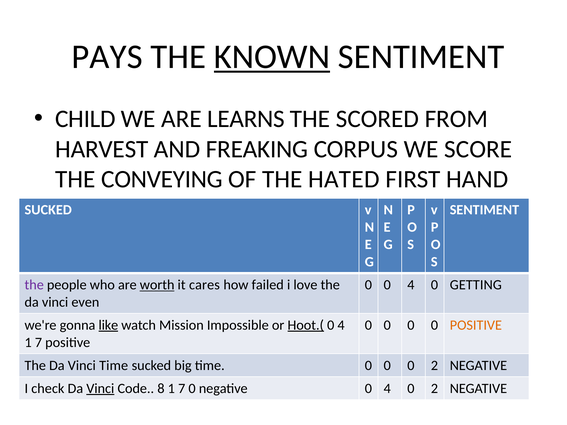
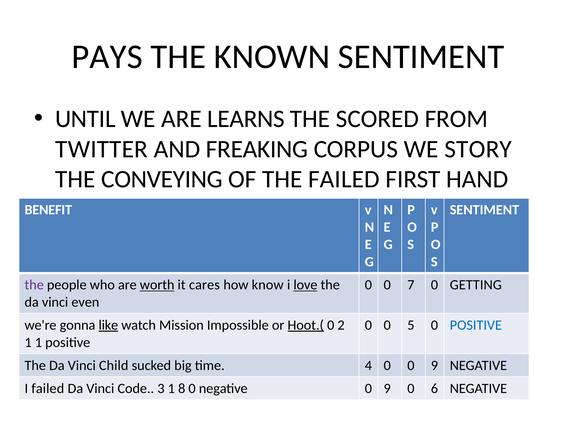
KNOWN underline: present -> none
CHILD: CHILD -> UNTIL
HARVEST: HARVEST -> TWITTER
SCORE: SCORE -> STORY
THE HATED: HATED -> FAILED
SUCKED at (48, 210): SUCKED -> BENEFIT
failed: failed -> know
love underline: none -> present
0 0 4: 4 -> 7
4 at (341, 325): 4 -> 2
0 at (411, 325): 0 -> 5
POSITIVE at (476, 325) colour: orange -> blue
7 at (38, 343): 7 -> 1
Vinci Time: Time -> Child
time 0: 0 -> 4
0 0 2: 2 -> 9
I check: check -> failed
Vinci at (100, 389) underline: present -> none
8: 8 -> 3
7 at (182, 389): 7 -> 8
negative 0 4: 4 -> 9
2 at (434, 389): 2 -> 6
